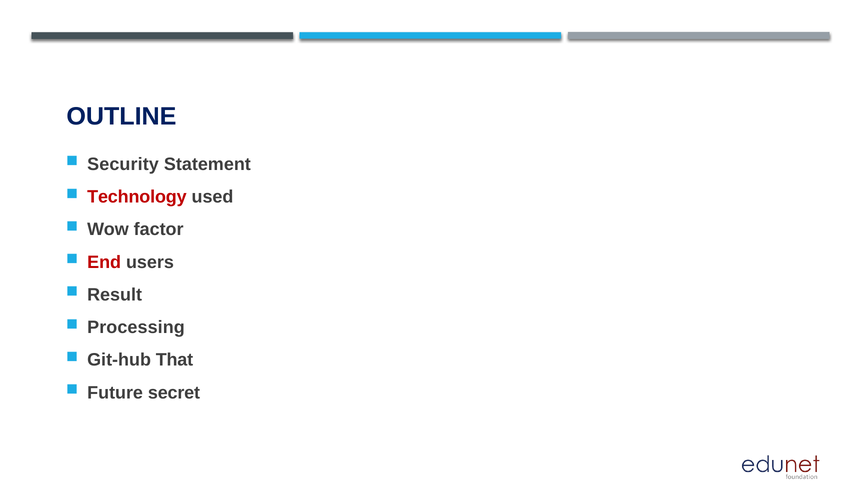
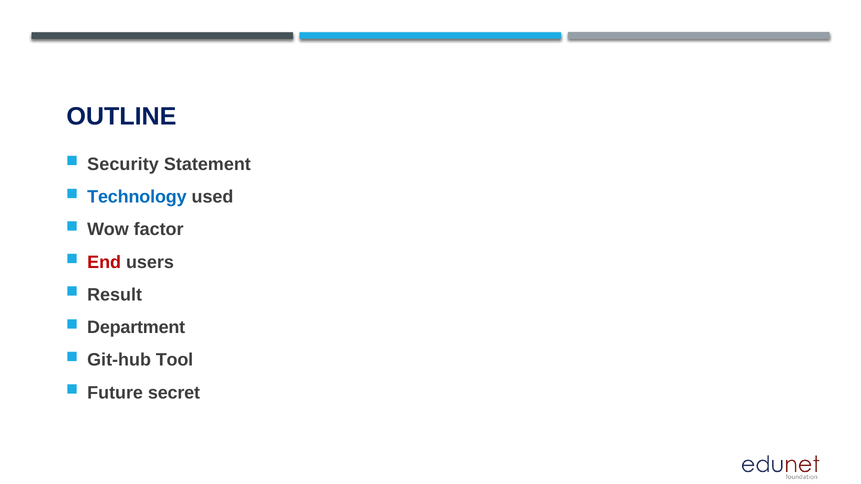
Technology colour: red -> blue
Processing: Processing -> Department
That: That -> Tool
